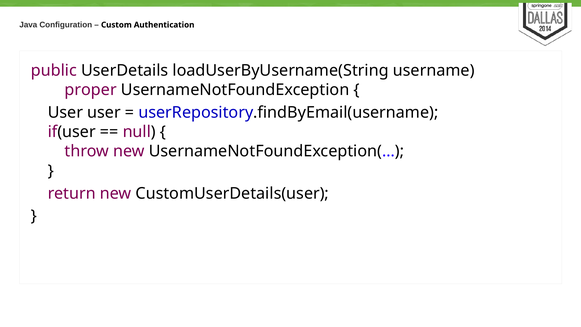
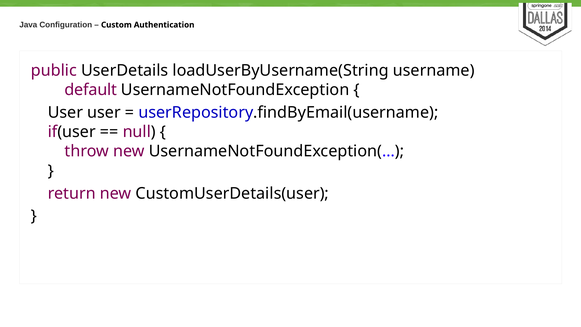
proper: proper -> default
